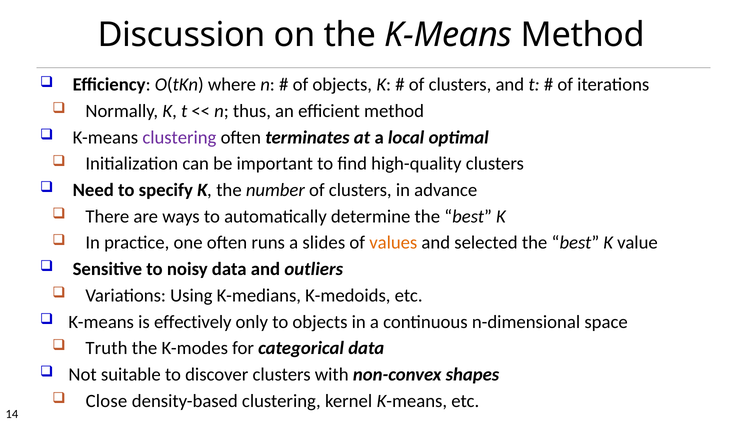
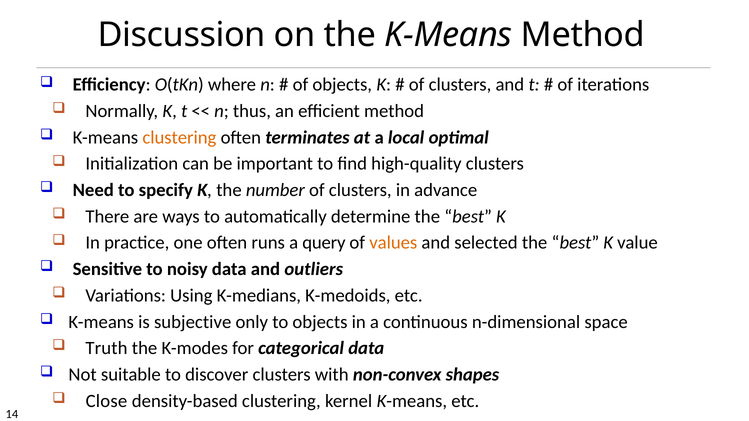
clustering at (179, 138) colour: purple -> orange
slides: slides -> query
effectively: effectively -> subjective
